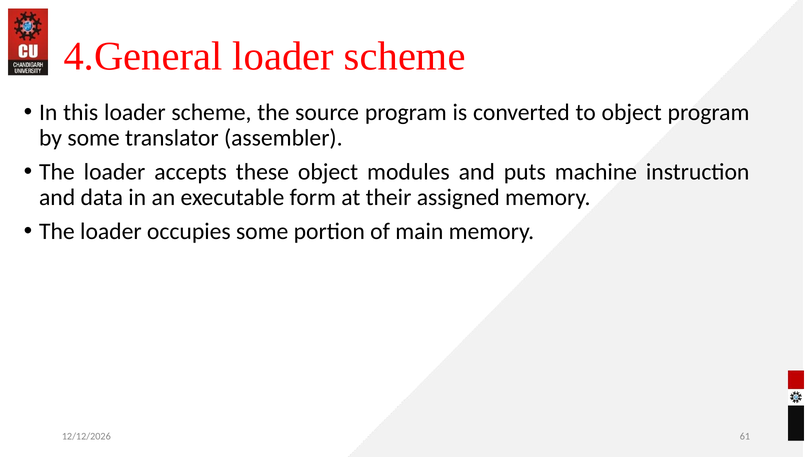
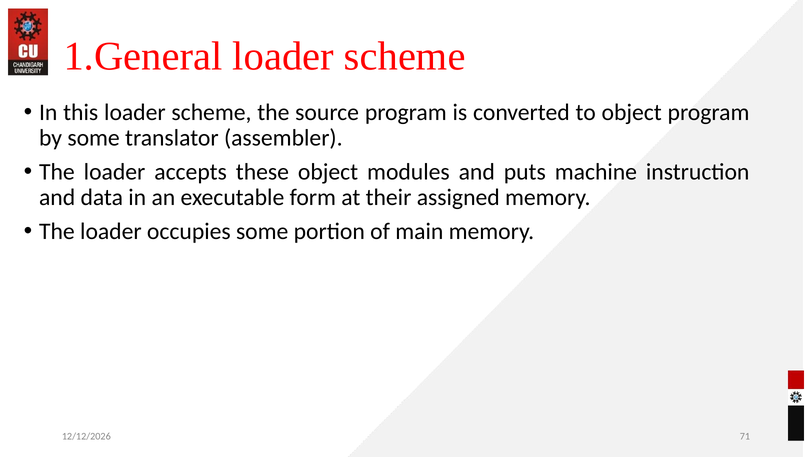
4.General: 4.General -> 1.General
61: 61 -> 71
